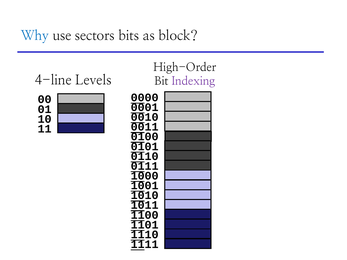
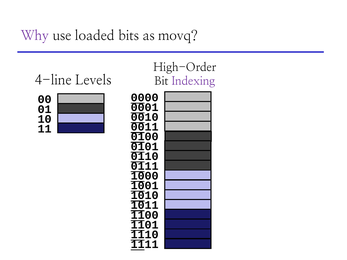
Why colour: blue -> purple
sectors: sectors -> loaded
block: block -> movq
